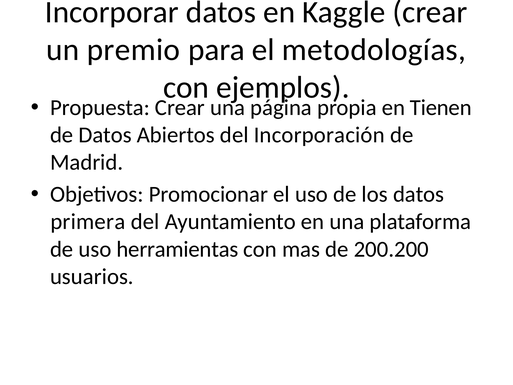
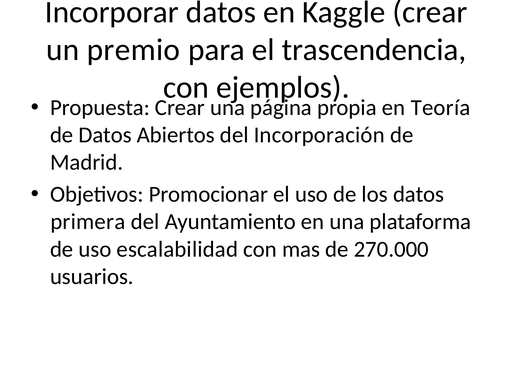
metodologías: metodologías -> trascendencia
Tienen: Tienen -> Teoría
herramientas: herramientas -> escalabilidad
200.200: 200.200 -> 270.000
